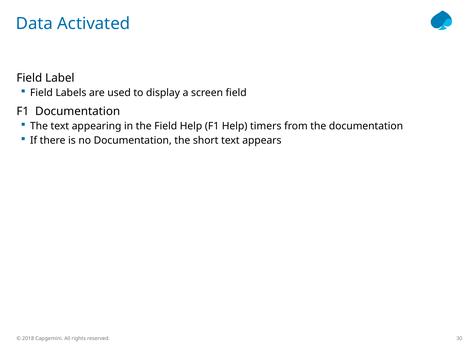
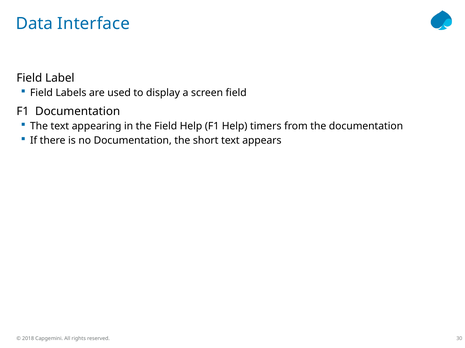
Activated: Activated -> Interface
